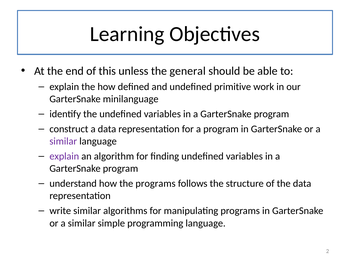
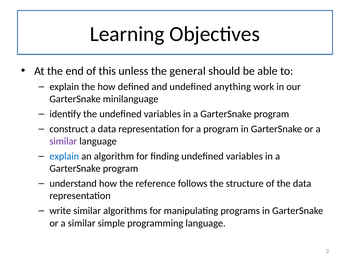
primitive: primitive -> anything
explain at (64, 156) colour: purple -> blue
the programs: programs -> reference
